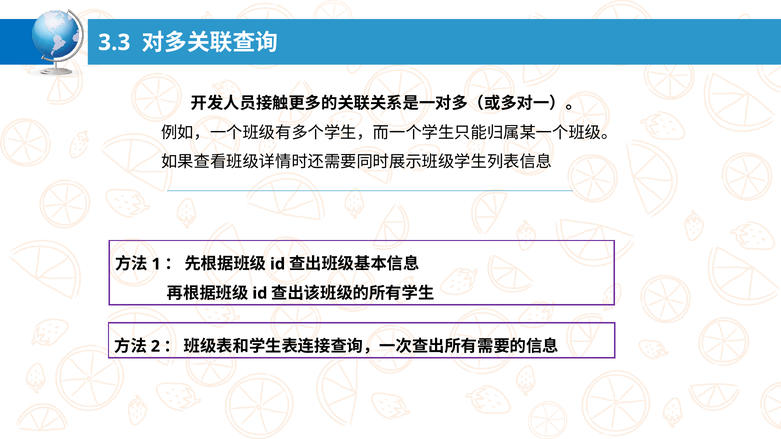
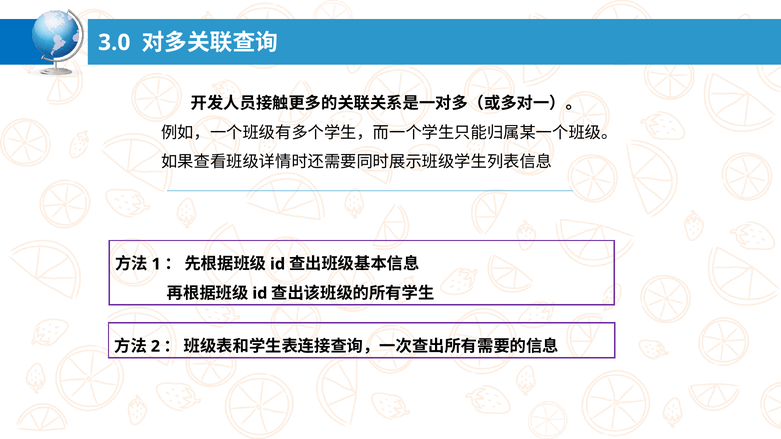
3.3: 3.3 -> 3.0
